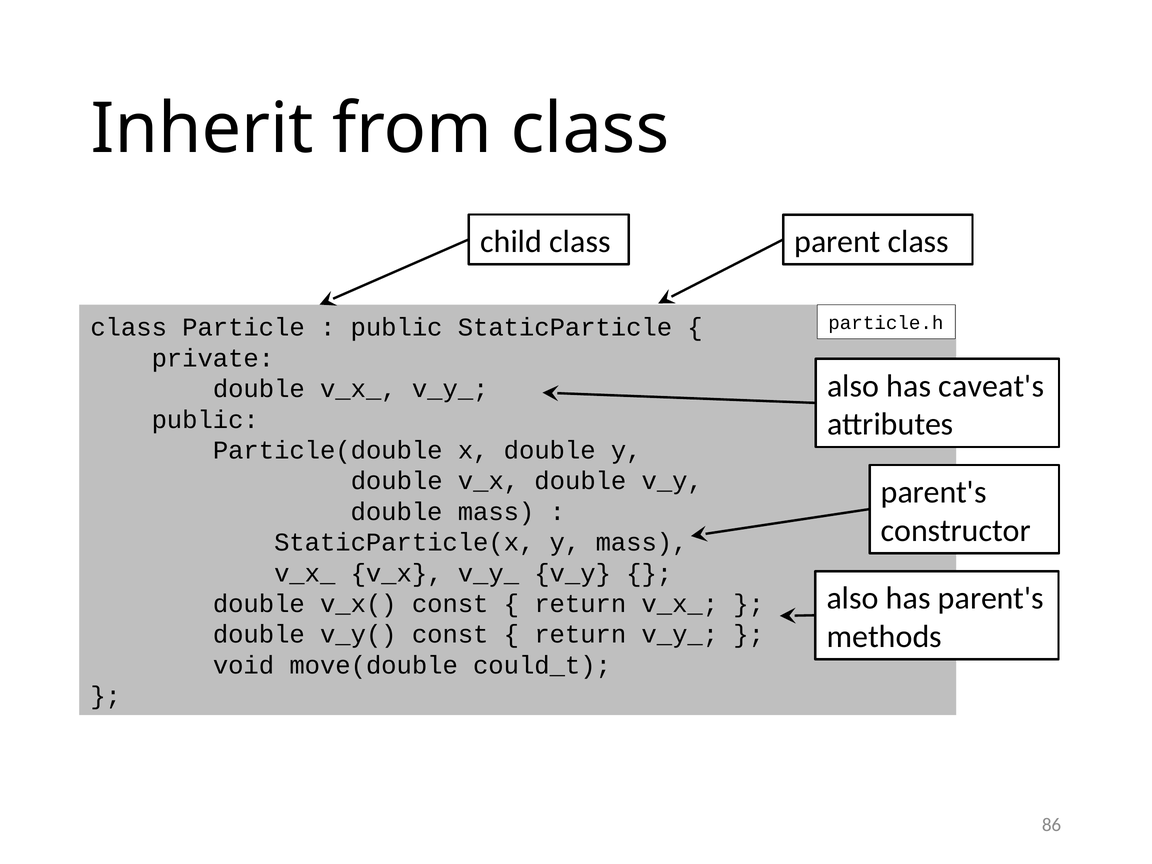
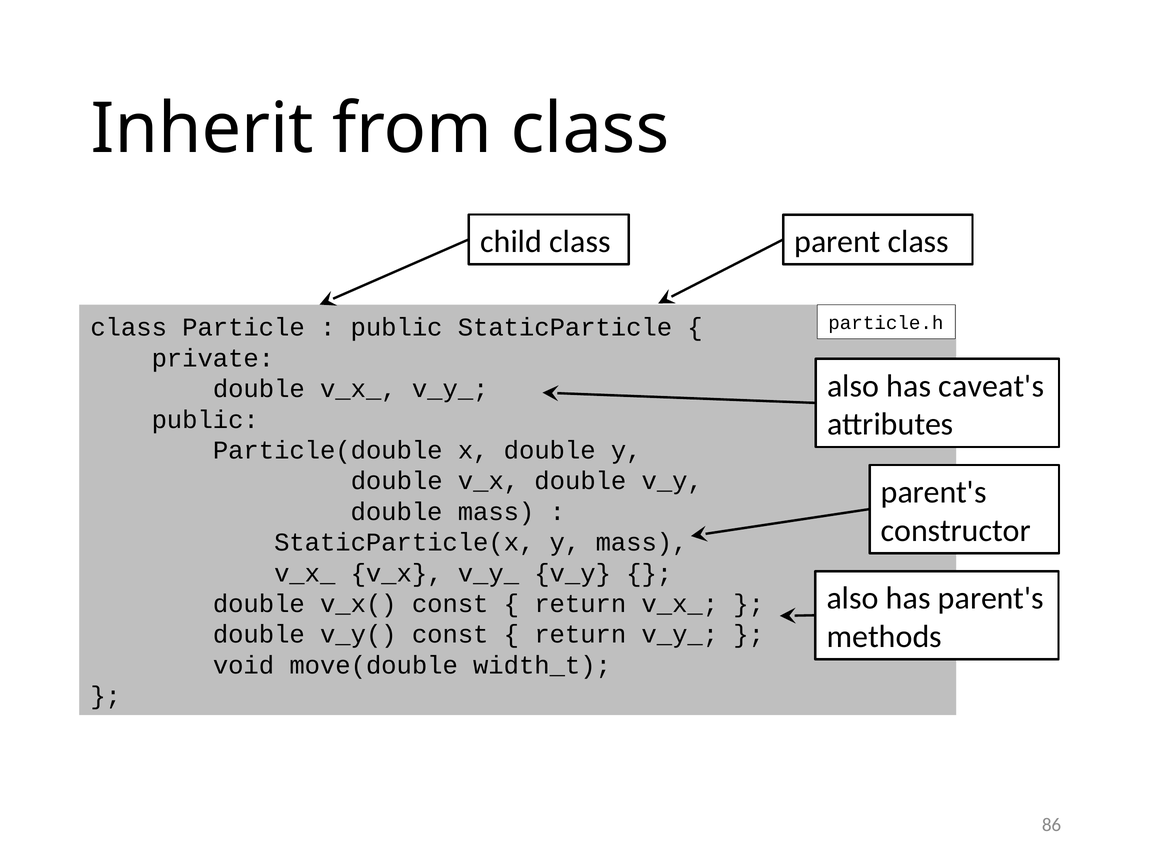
could_t: could_t -> width_t
